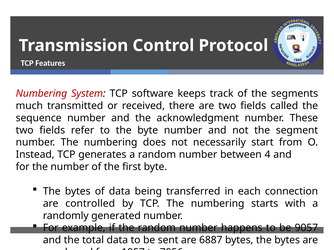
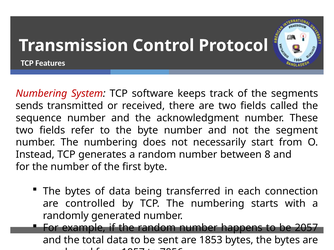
much: much -> sends
4: 4 -> 8
9057: 9057 -> 2057
6887: 6887 -> 1853
